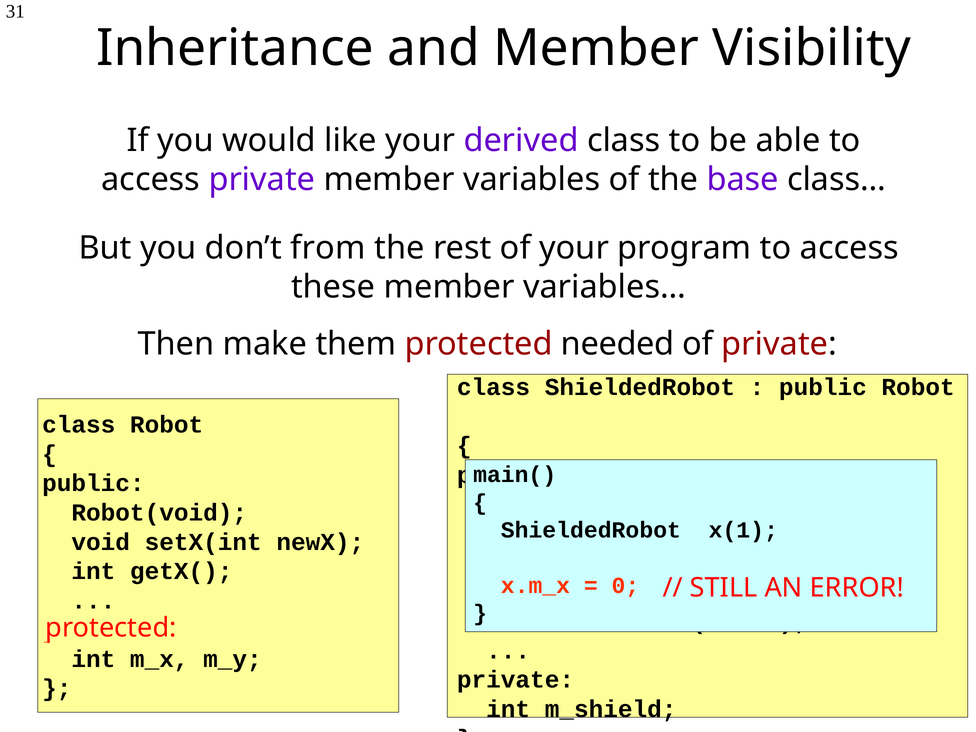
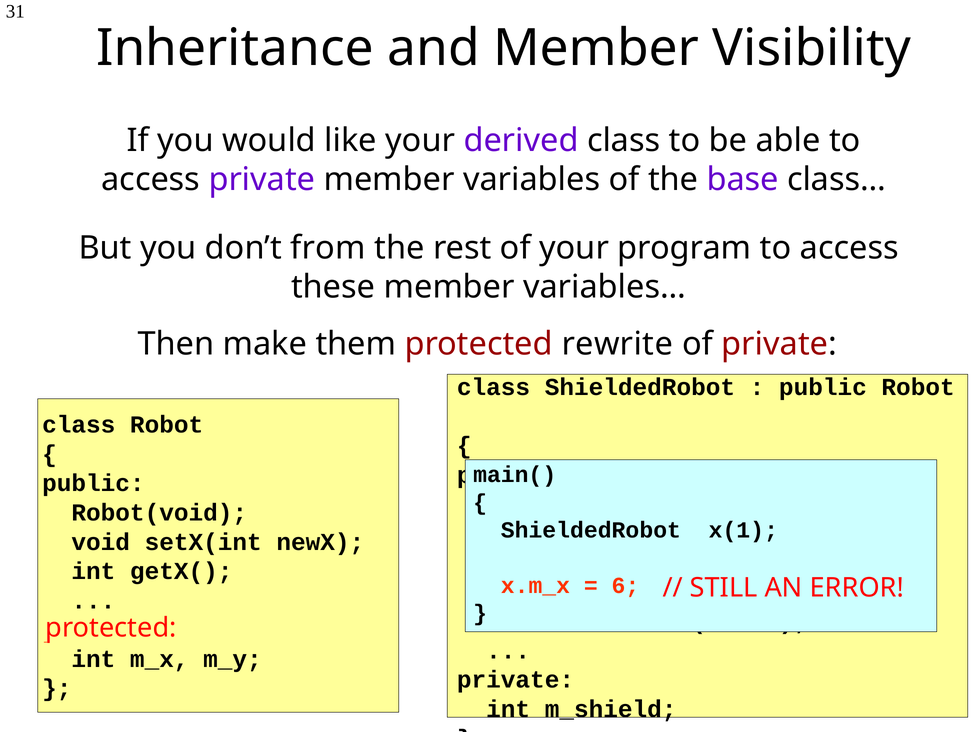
needed: needed -> rewrite
0 at (625, 585): 0 -> 6
